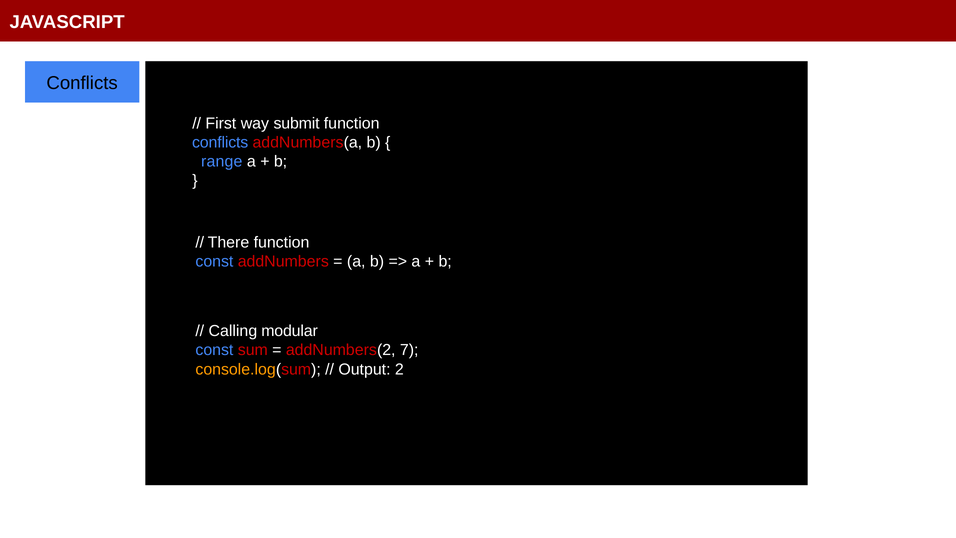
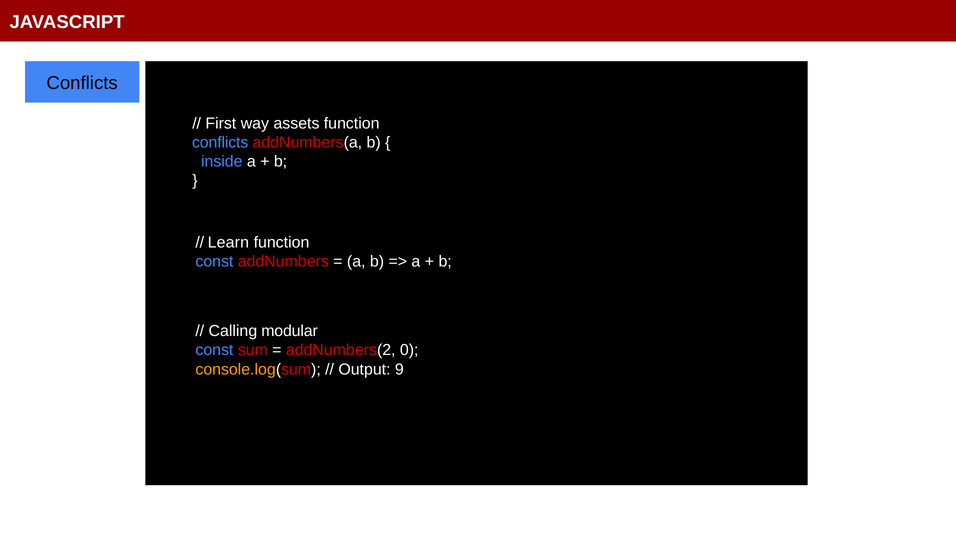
submit: submit -> assets
range: range -> inside
There: There -> Learn
7: 7 -> 0
2: 2 -> 9
